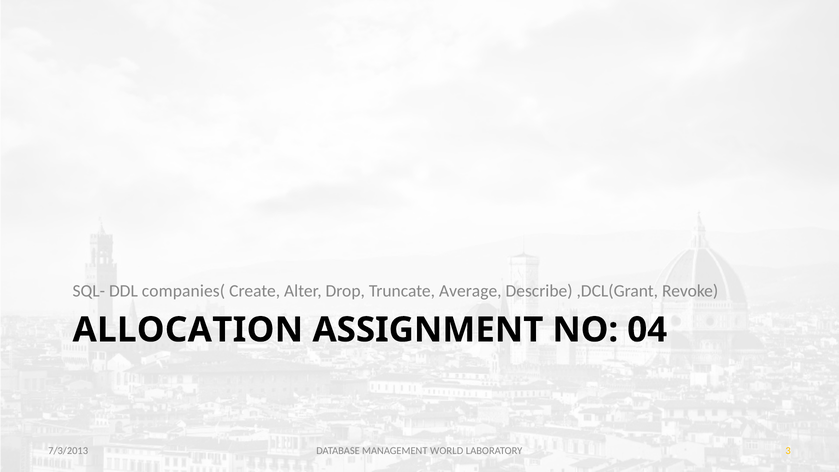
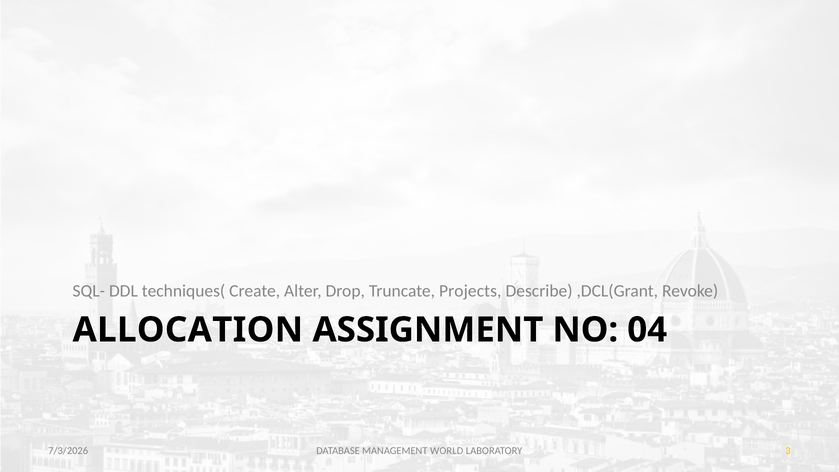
companies(: companies( -> techniques(
Average: Average -> Projects
7/3/2013: 7/3/2013 -> 7/3/2026
